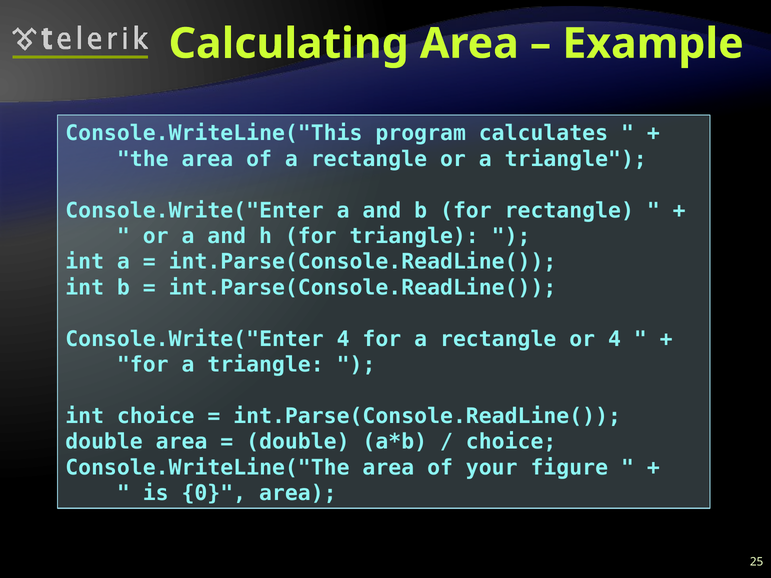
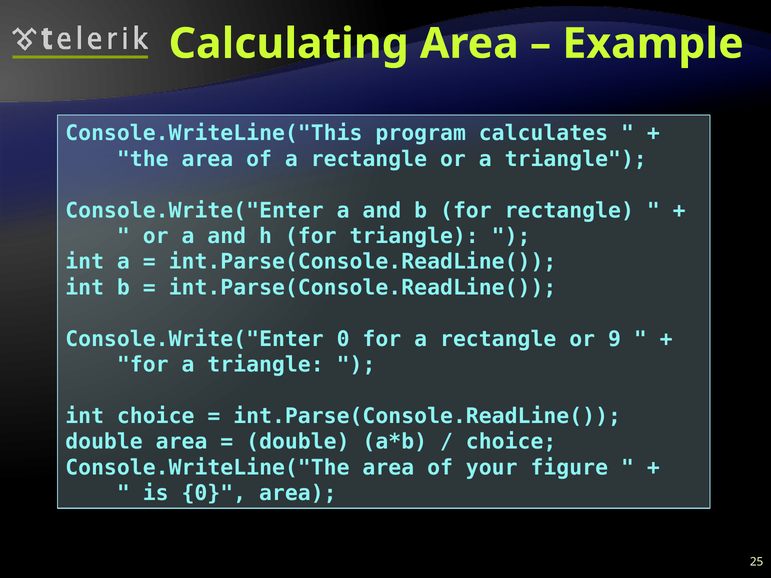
Console.Write("Enter 4: 4 -> 0
or 4: 4 -> 9
